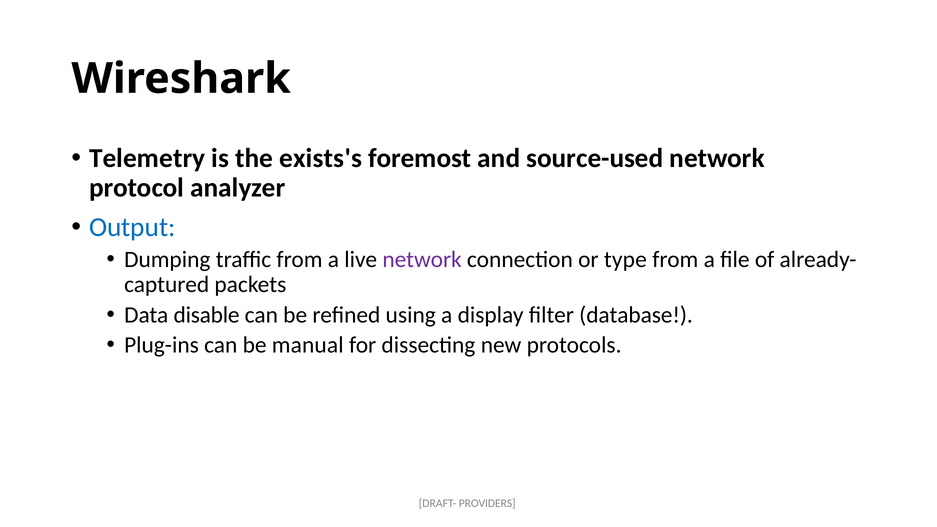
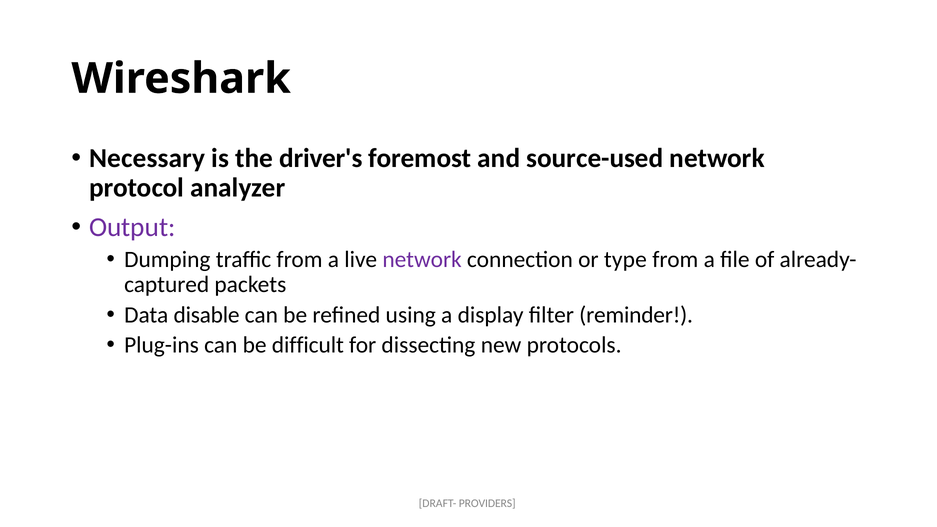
Telemetry: Telemetry -> Necessary
exists's: exists's -> driver's
Output colour: blue -> purple
database: database -> reminder
manual: manual -> difficult
